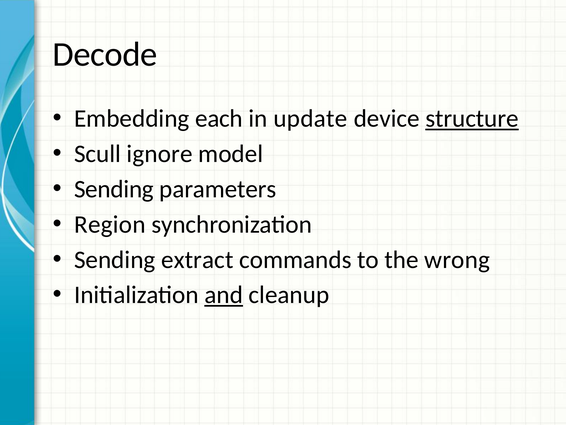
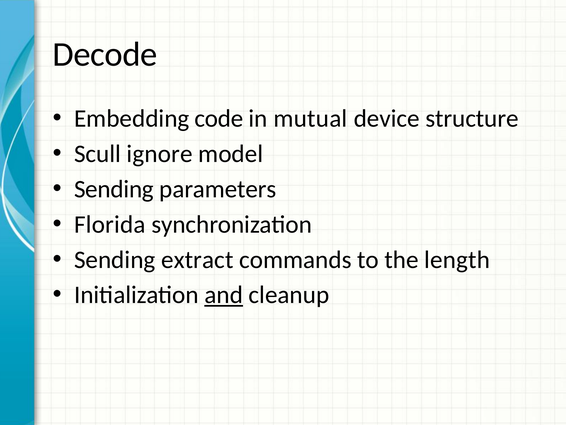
each: each -> code
update: update -> mutual
structure underline: present -> none
Region: Region -> Florida
wrong: wrong -> length
